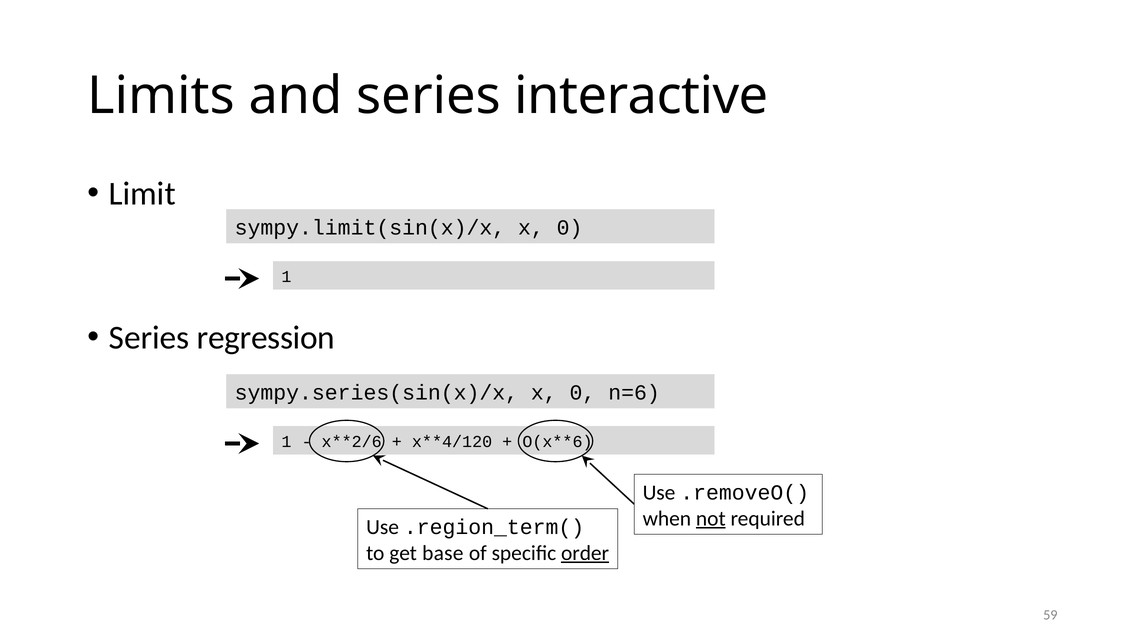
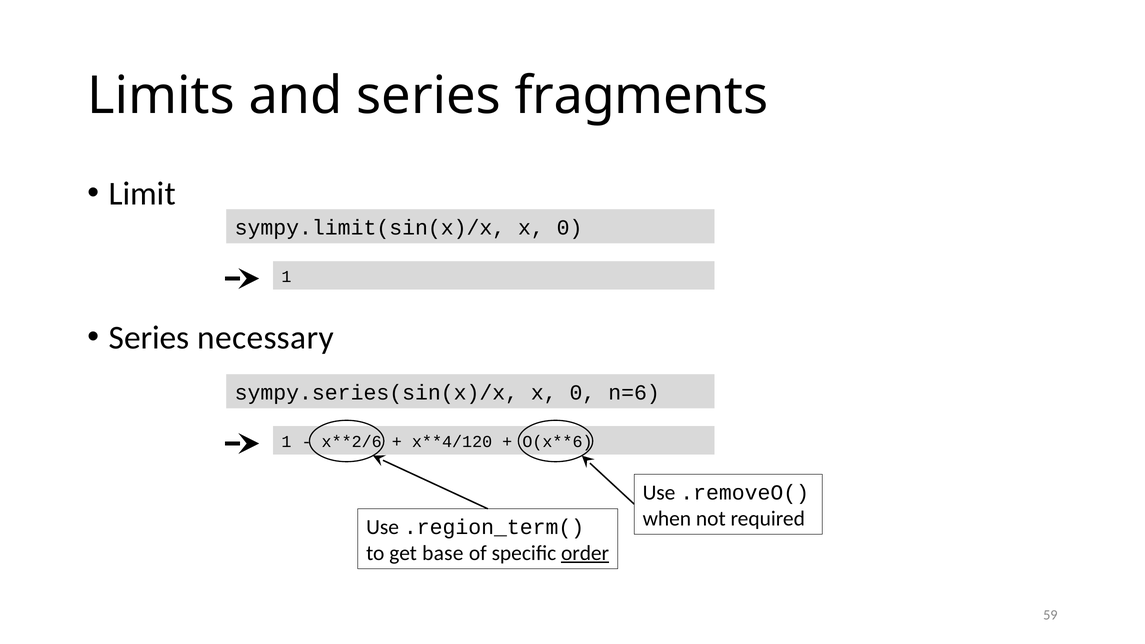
interactive: interactive -> fragments
regression: regression -> necessary
not underline: present -> none
